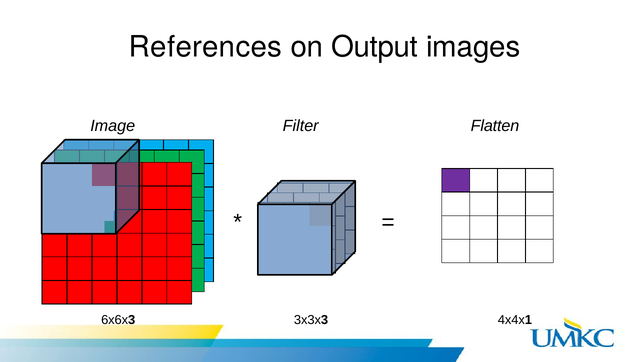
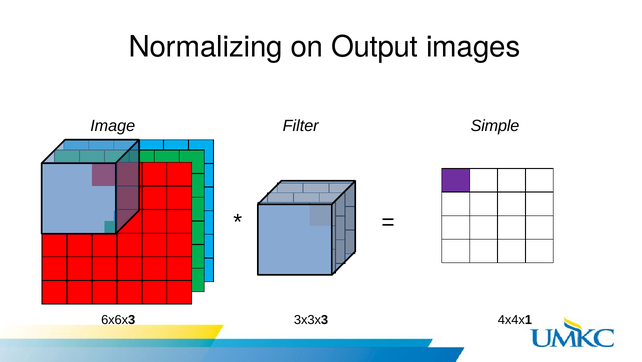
References: References -> Normalizing
Flatten: Flatten -> Simple
